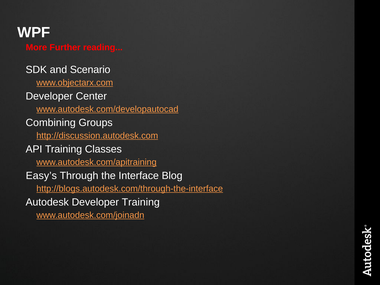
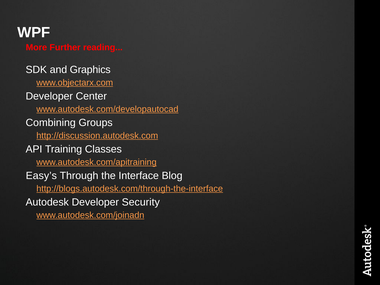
Scenario: Scenario -> Graphics
Developer Training: Training -> Security
